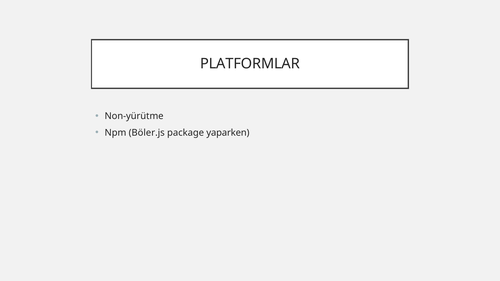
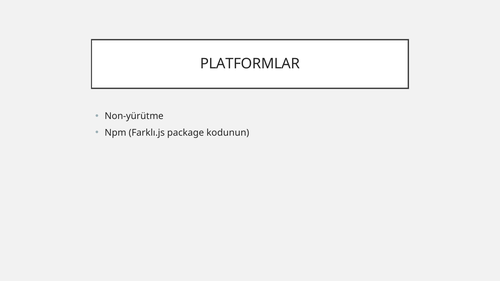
Böler.js: Böler.js -> Farklı.js
yaparken: yaparken -> kodunun
